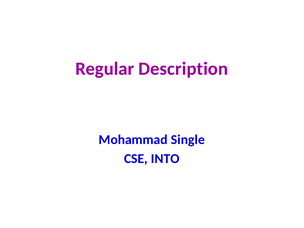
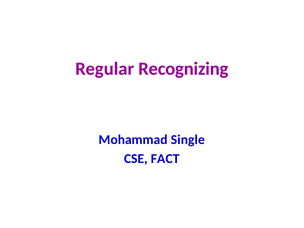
Description: Description -> Recognizing
INTO: INTO -> FACT
